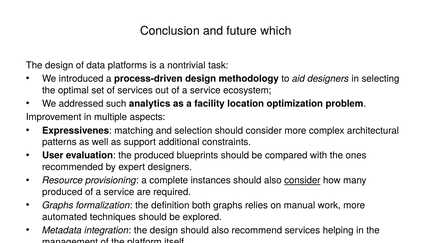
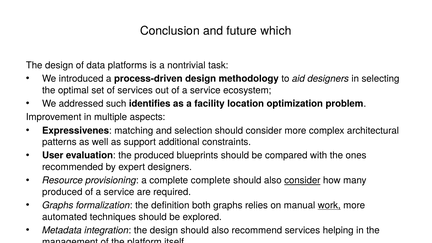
analytics: analytics -> identifies
complete instances: instances -> complete
work underline: none -> present
